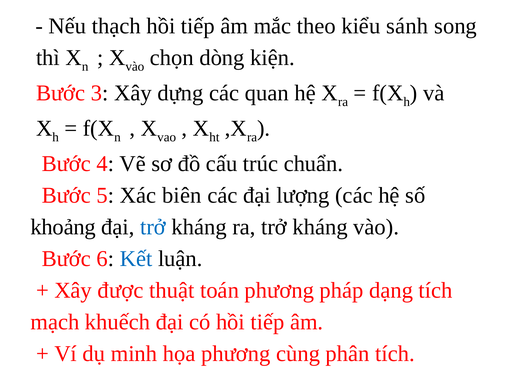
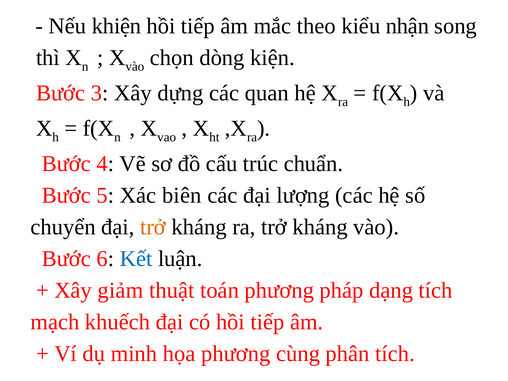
thạch: thạch -> khiện
sánh: sánh -> nhận
khoảng: khoảng -> chuyển
trở at (153, 227) colour: blue -> orange
được: được -> giảm
